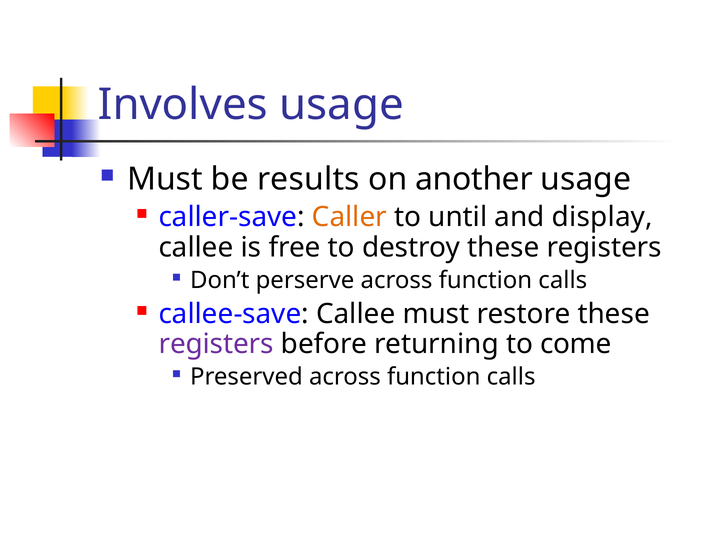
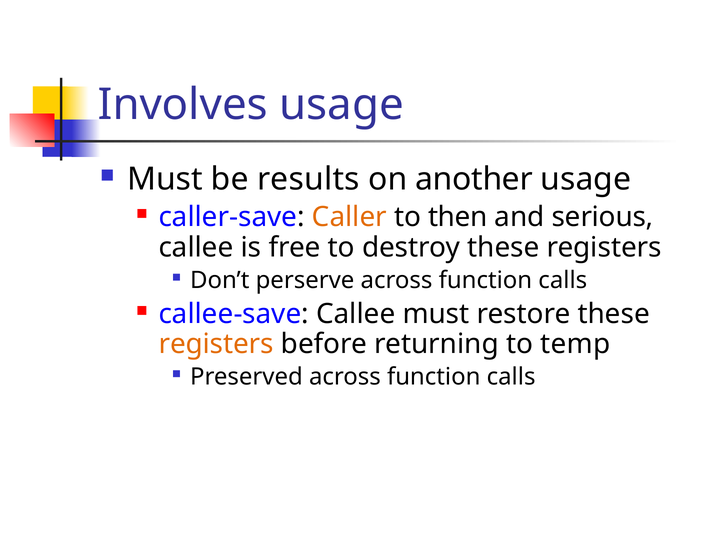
until: until -> then
display: display -> serious
registers at (216, 344) colour: purple -> orange
come: come -> temp
